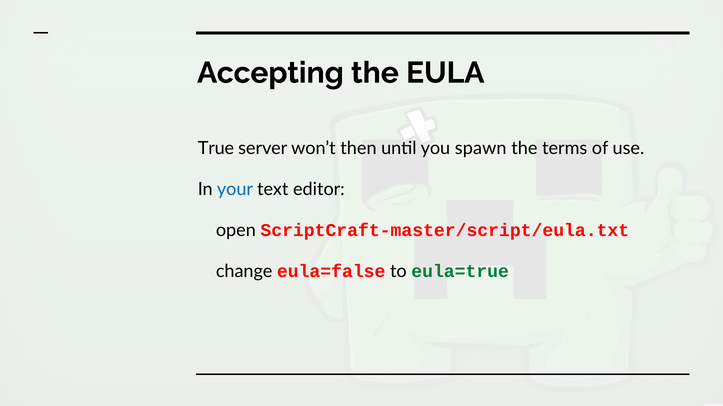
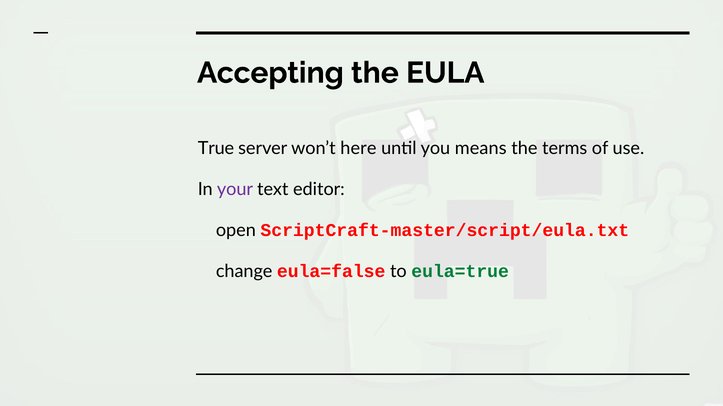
then: then -> here
spawn: spawn -> means
your colour: blue -> purple
